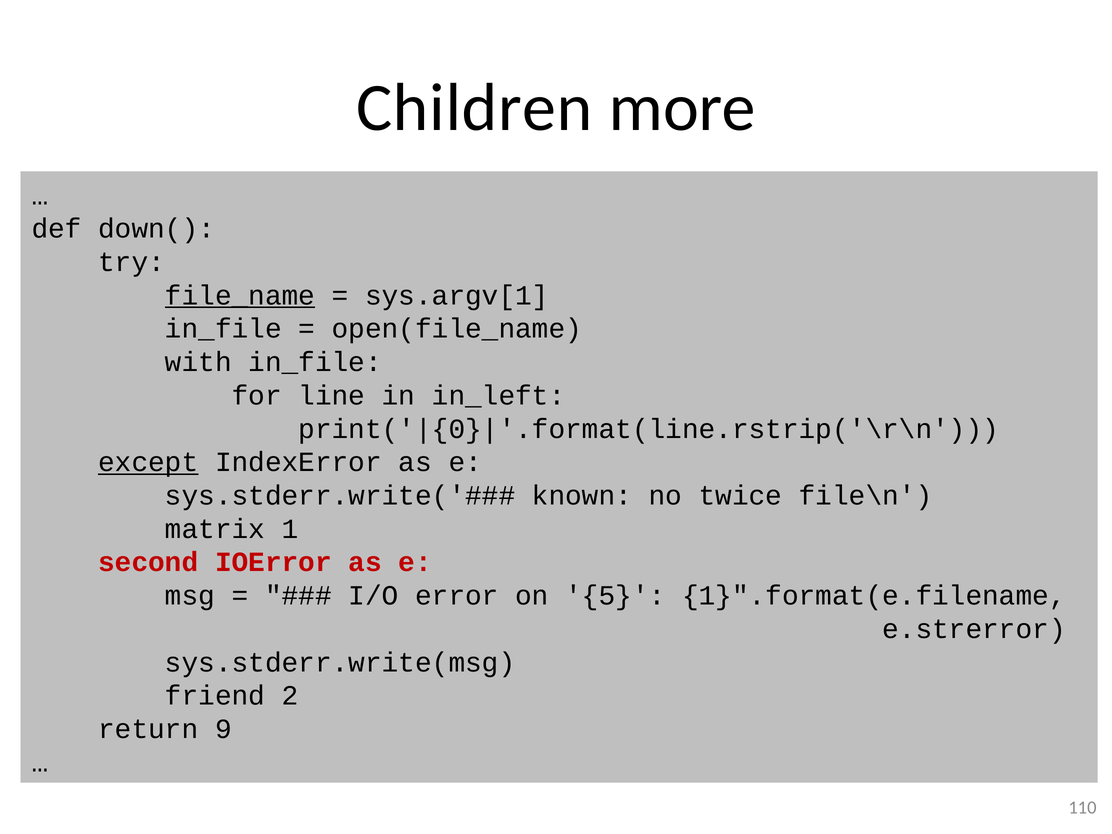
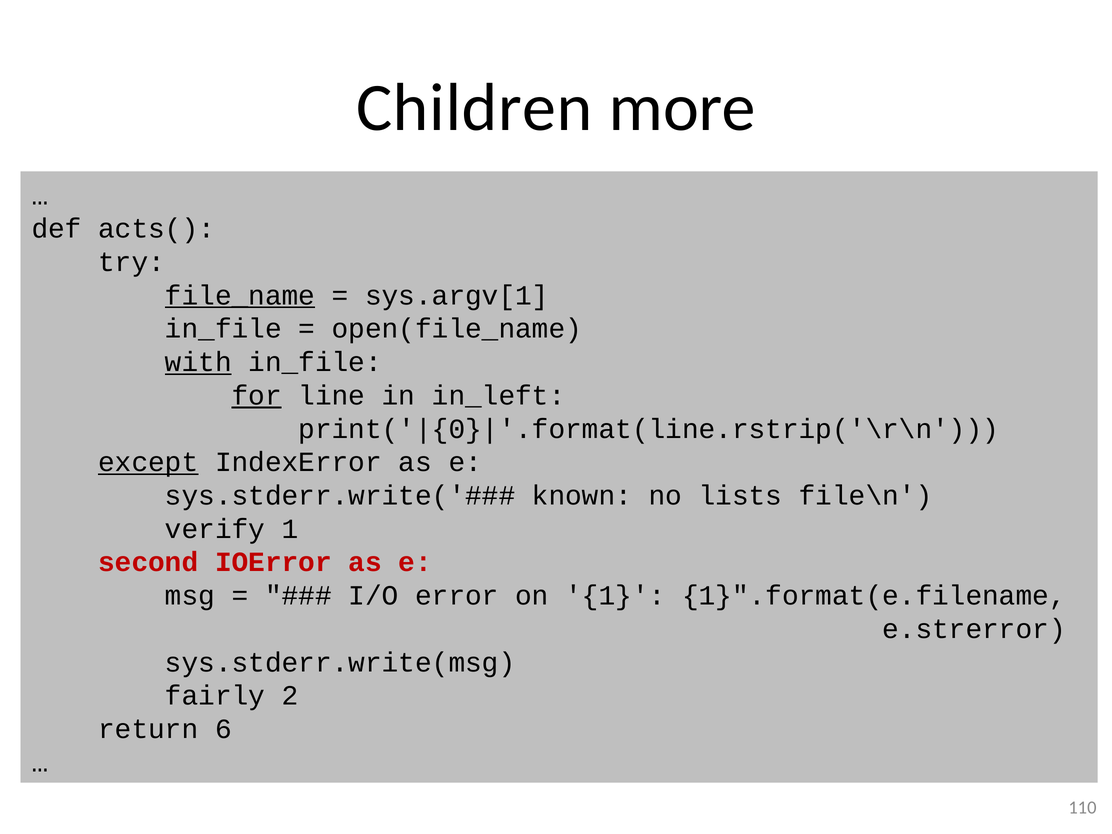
down(: down( -> acts(
with underline: none -> present
for underline: none -> present
twice: twice -> lists
matrix: matrix -> verify
on 5: 5 -> 1
friend: friend -> fairly
9: 9 -> 6
